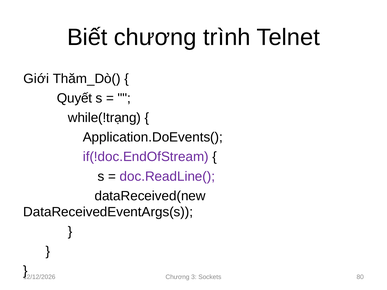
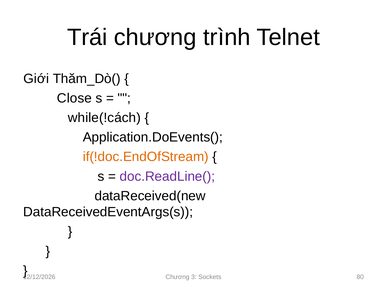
Biết: Biết -> Trái
Quyết: Quyết -> Close
while(!trạng: while(!trạng -> while(!cách
if(!doc.EndOfStream colour: purple -> orange
